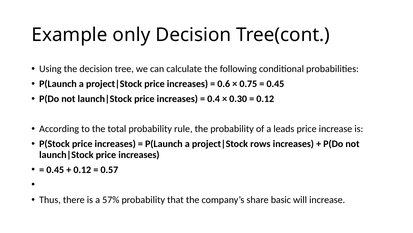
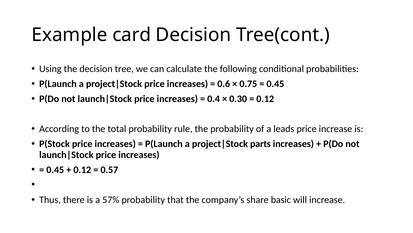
only: only -> card
rows: rows -> parts
